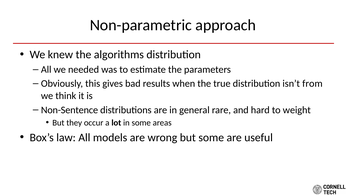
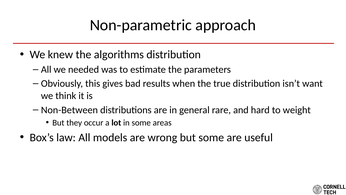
from: from -> want
Non-Sentence: Non-Sentence -> Non-Between
